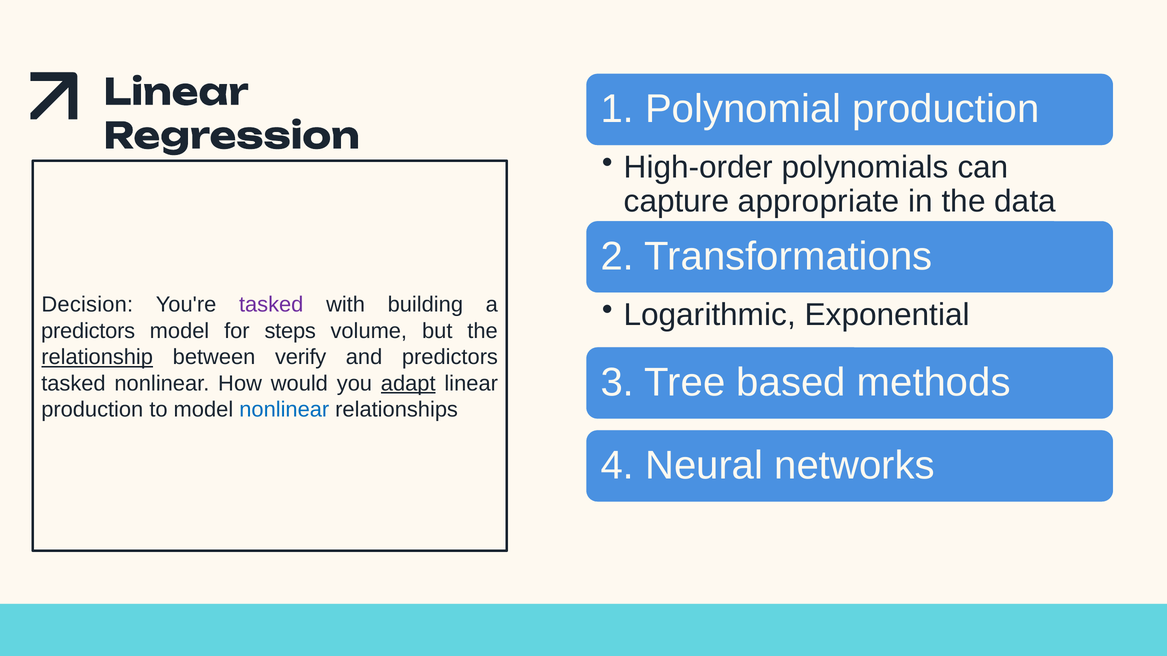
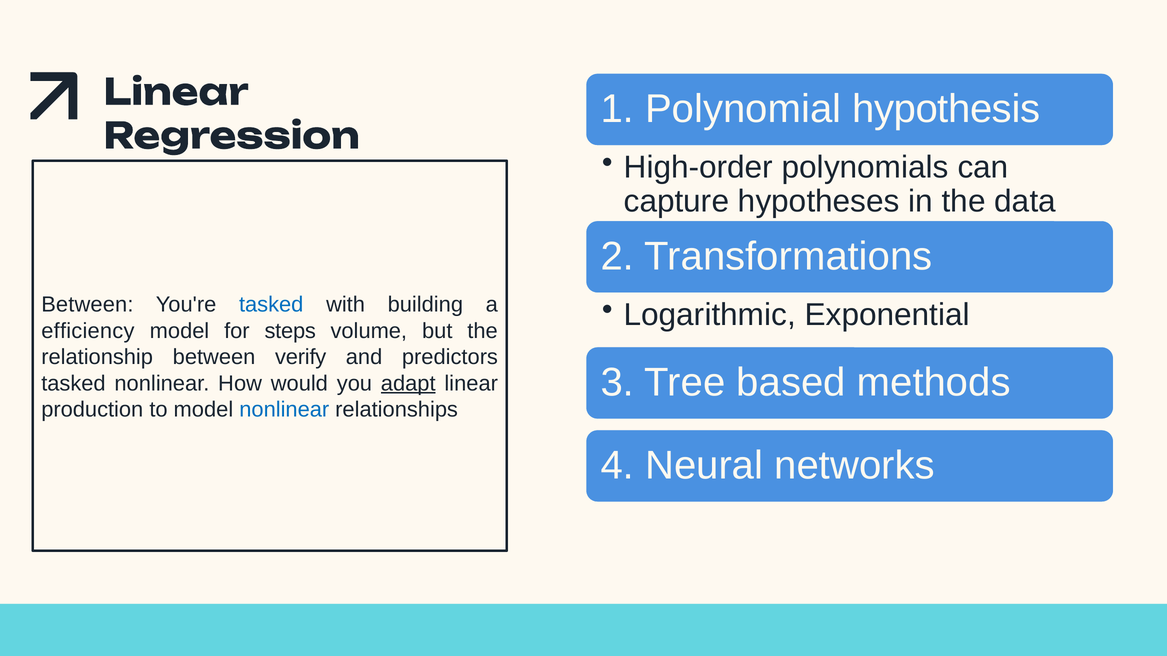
production at (946, 109): production -> hypothesis
appropriate: appropriate -> hypotheses
Decision at (87, 305): Decision -> Between
tasked at (271, 305) colour: purple -> blue
predictors at (88, 331): predictors -> efficiency
relationship underline: present -> none
